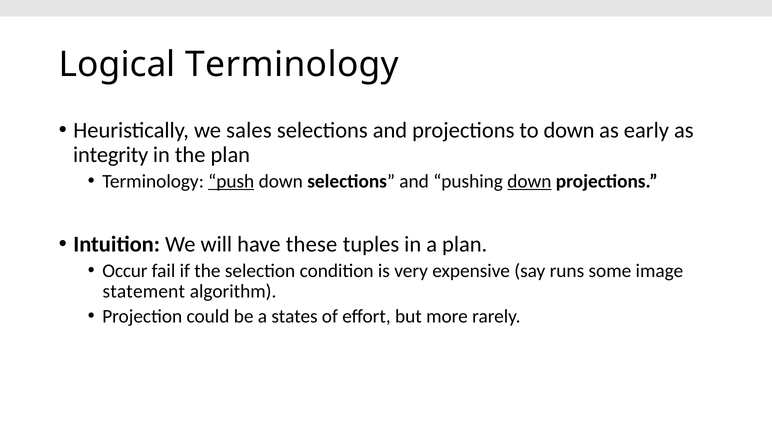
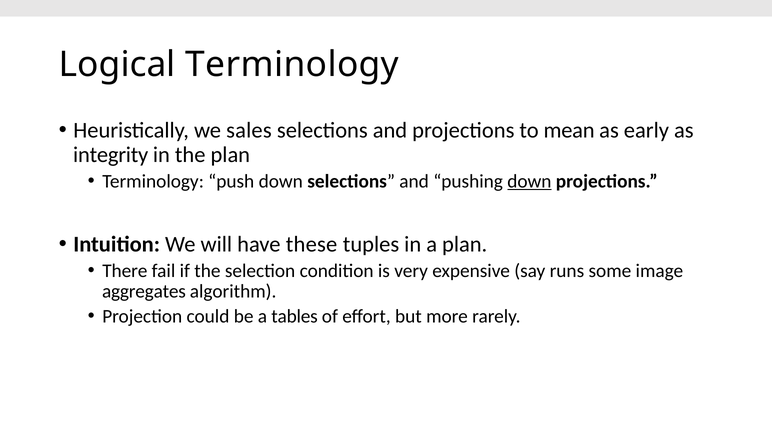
to down: down -> mean
push underline: present -> none
Occur: Occur -> There
statement: statement -> aggregates
states: states -> tables
